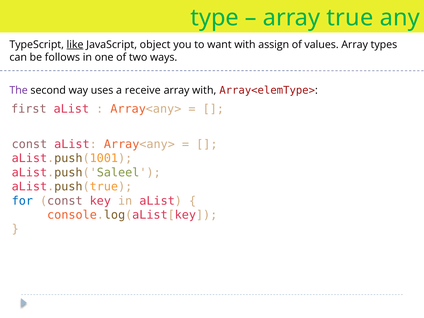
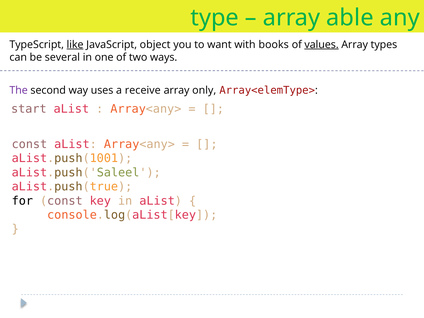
true: true -> able
assign: assign -> books
values underline: none -> present
follows: follows -> several
array with: with -> only
first: first -> start
for colour: blue -> black
